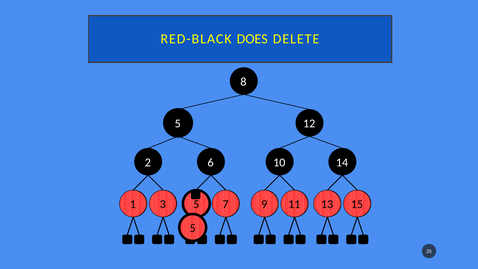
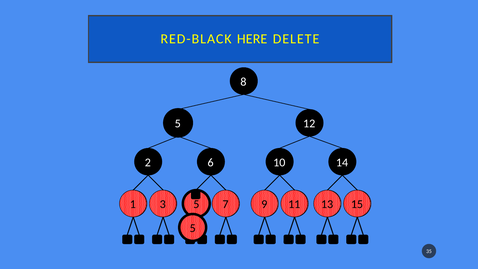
DOES: DOES -> HERE
